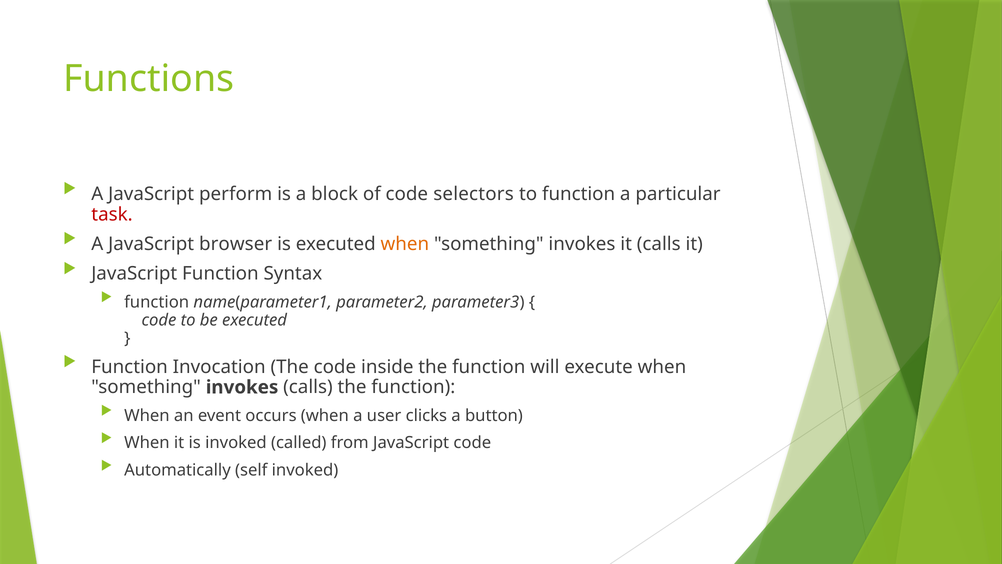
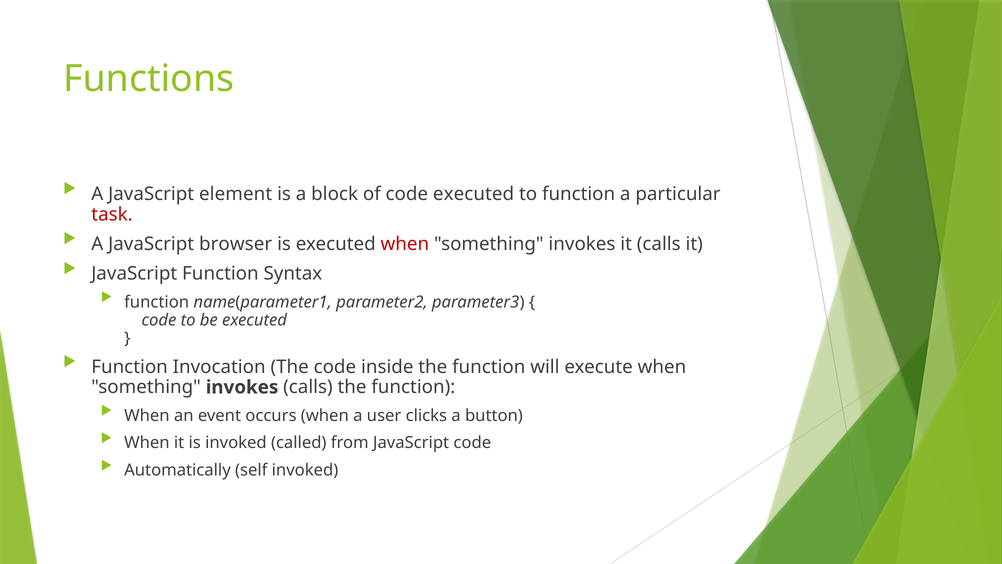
perform: perform -> element
code selectors: selectors -> executed
when at (405, 244) colour: orange -> red
